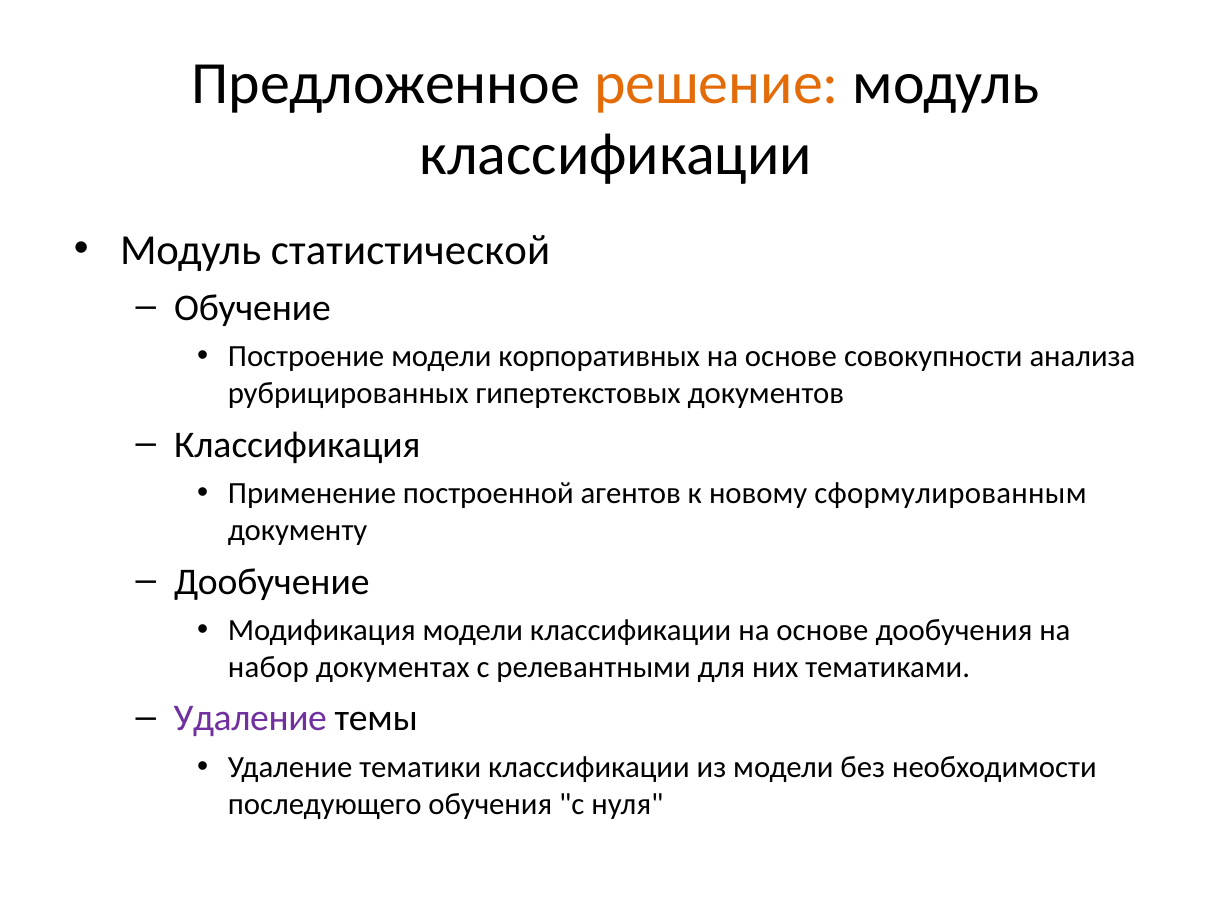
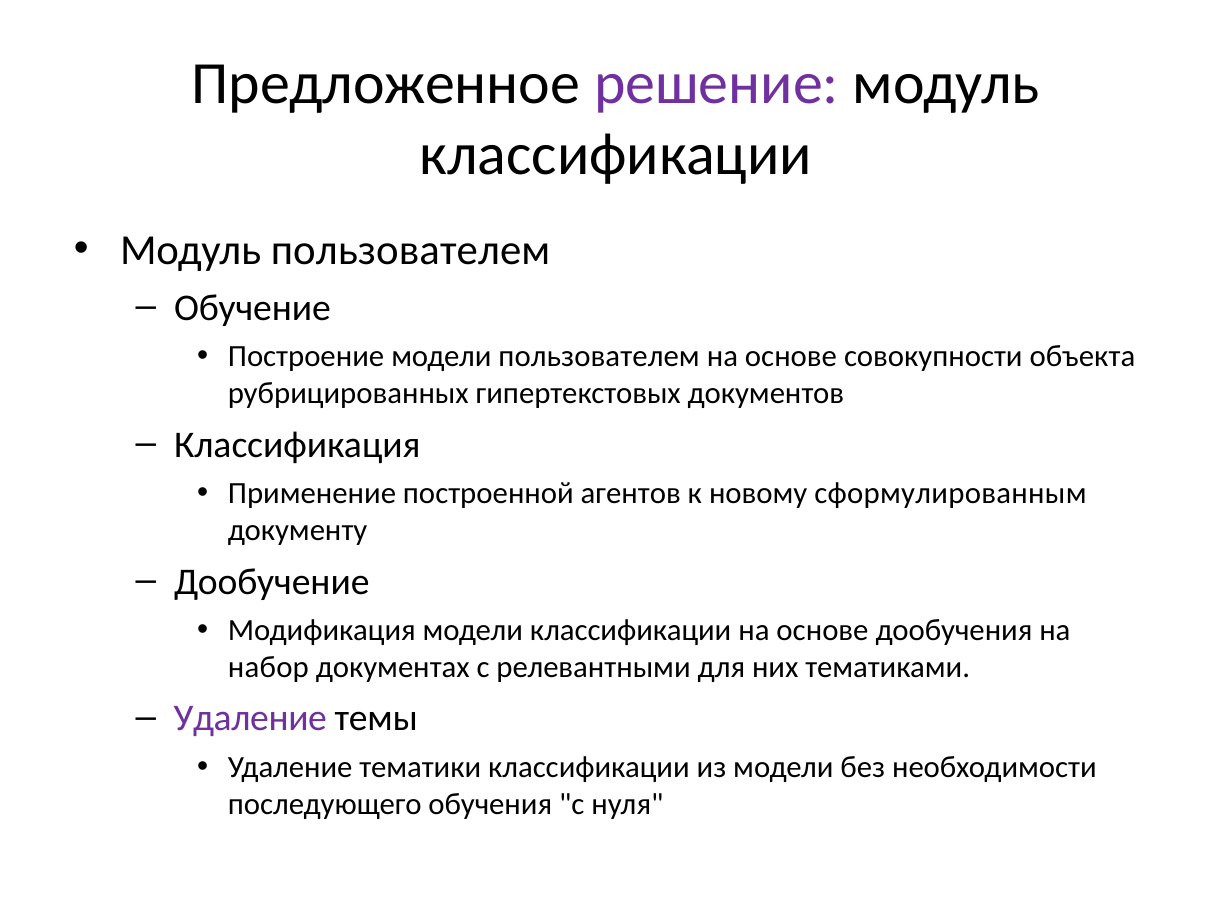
решение colour: orange -> purple
Модуль статистической: статистической -> пользователем
модели корпоративных: корпоративных -> пользователем
анализа: анализа -> объекта
